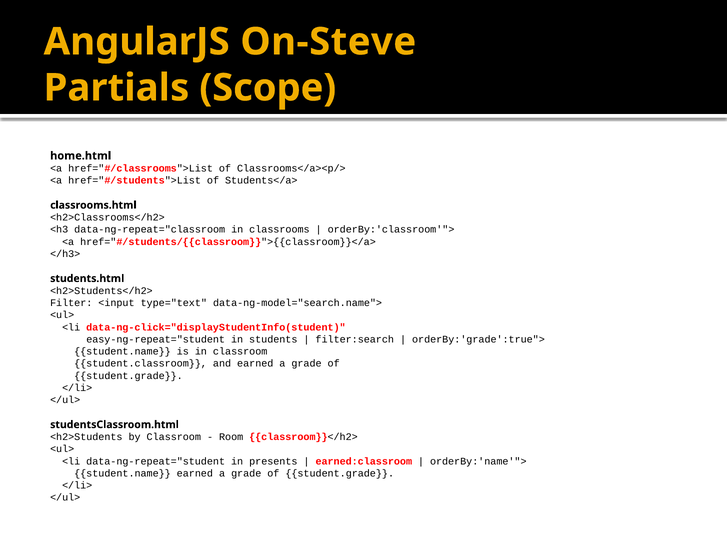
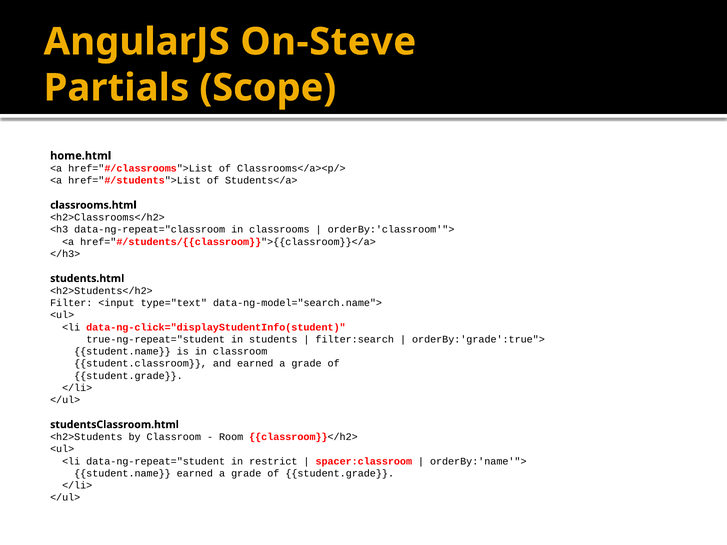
easy-ng-repeat="student: easy-ng-repeat="student -> true-ng-repeat="student
presents: presents -> restrict
earned:classroom: earned:classroom -> spacer:classroom
